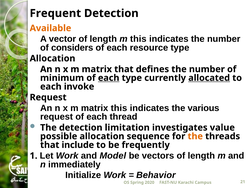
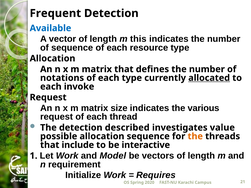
Available colour: orange -> blue
of considers: considers -> sequence
minimum: minimum -> notations
each at (109, 78) underline: present -> none
matrix this: this -> size
limitation: limitation -> described
frequently: frequently -> interactive
immediately: immediately -> requirement
Behavior: Behavior -> Requires
